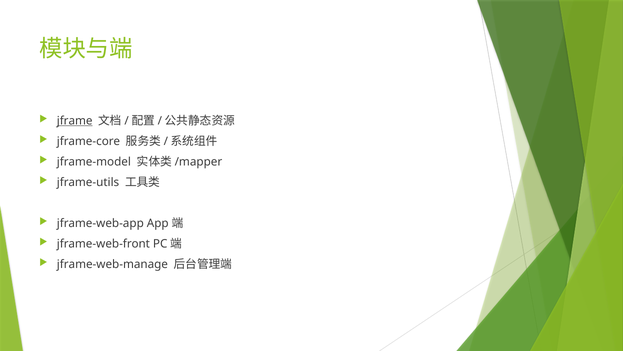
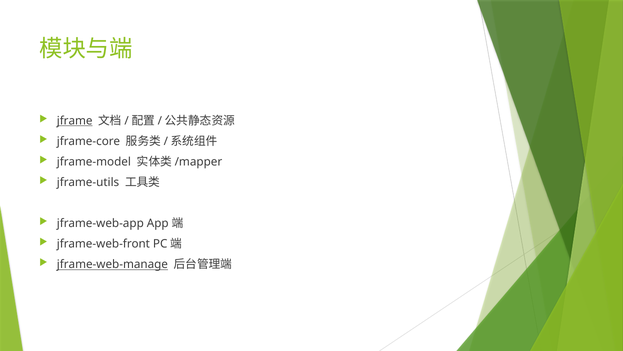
jframe-web-manage underline: none -> present
